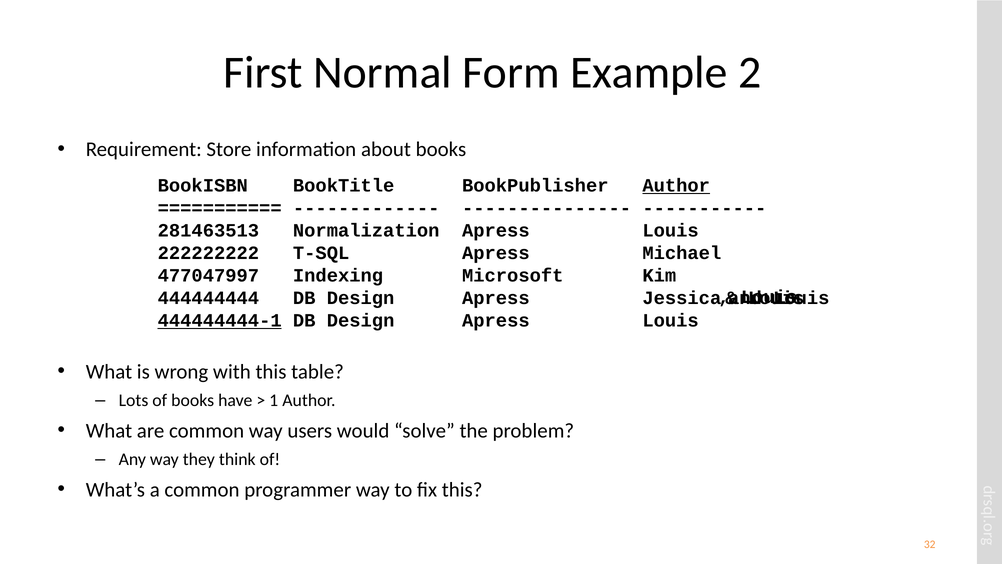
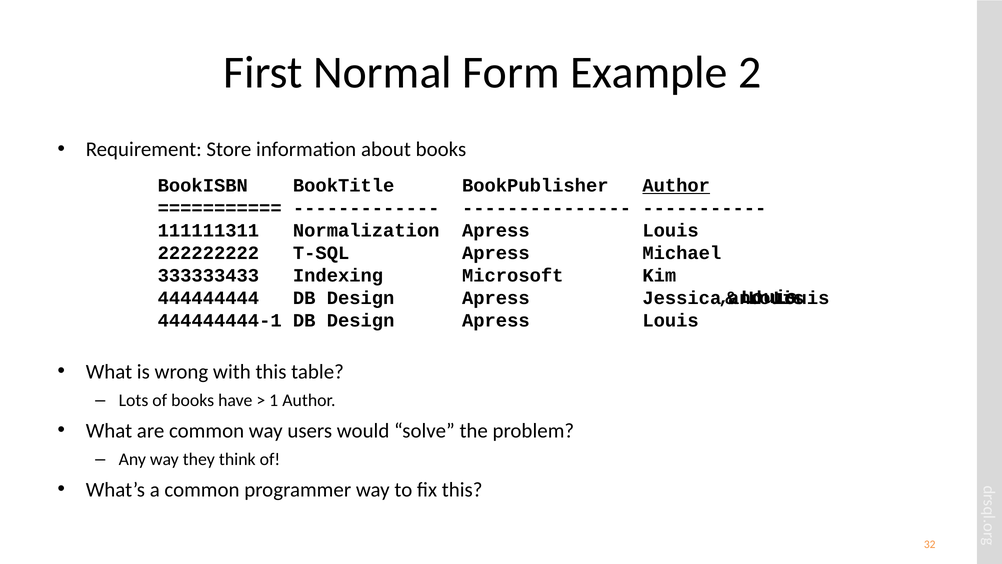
281463513: 281463513 -> 111111311
477047997: 477047997 -> 333333433
444444444-1 underline: present -> none
